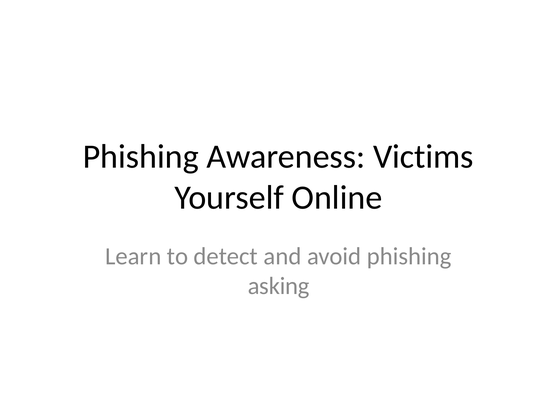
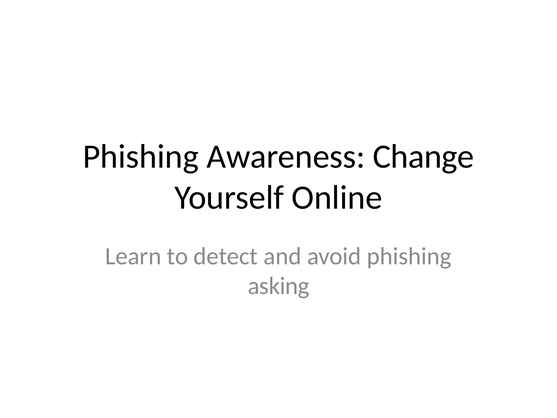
Victims: Victims -> Change
